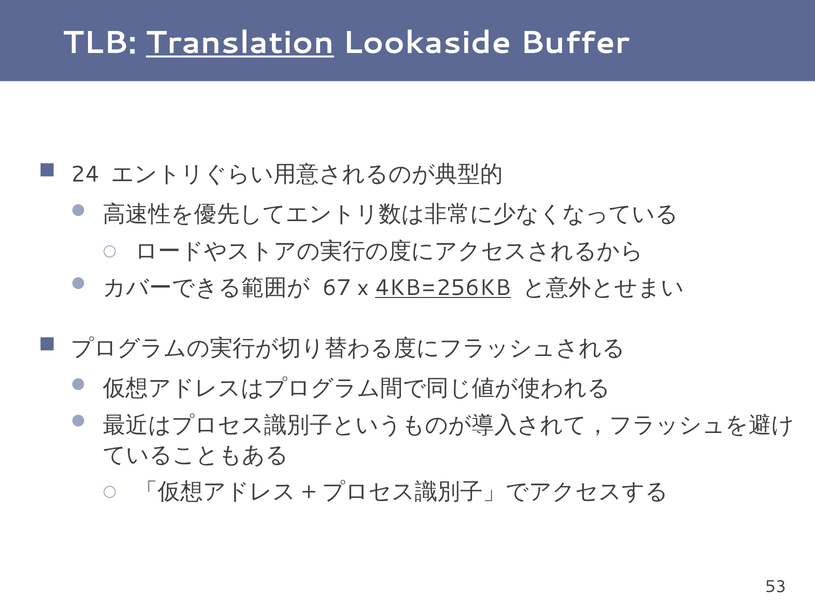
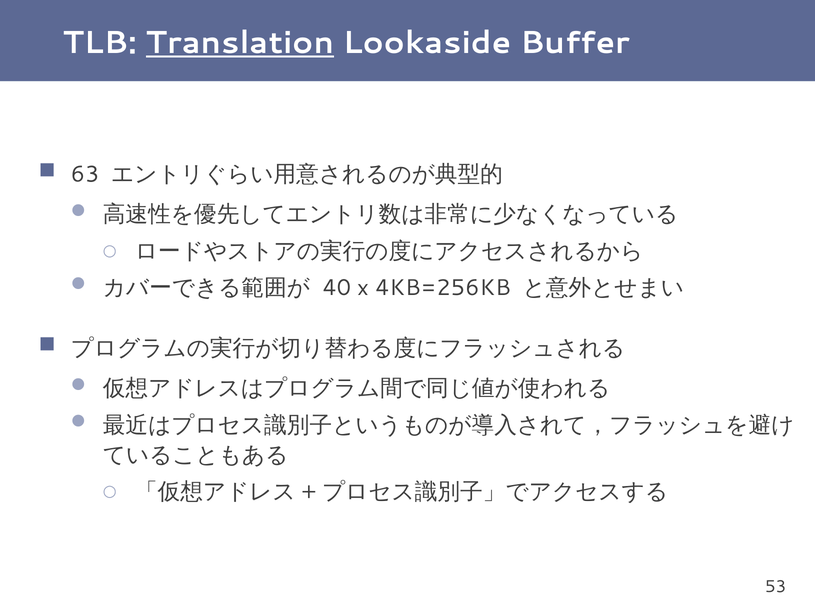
24: 24 -> 63
67: 67 -> 40
4KB=256KB underline: present -> none
